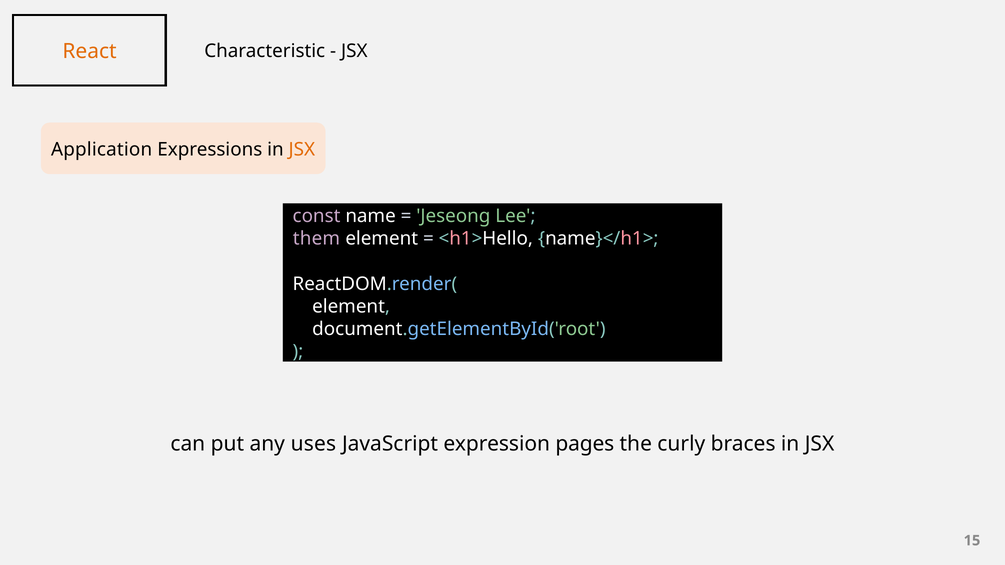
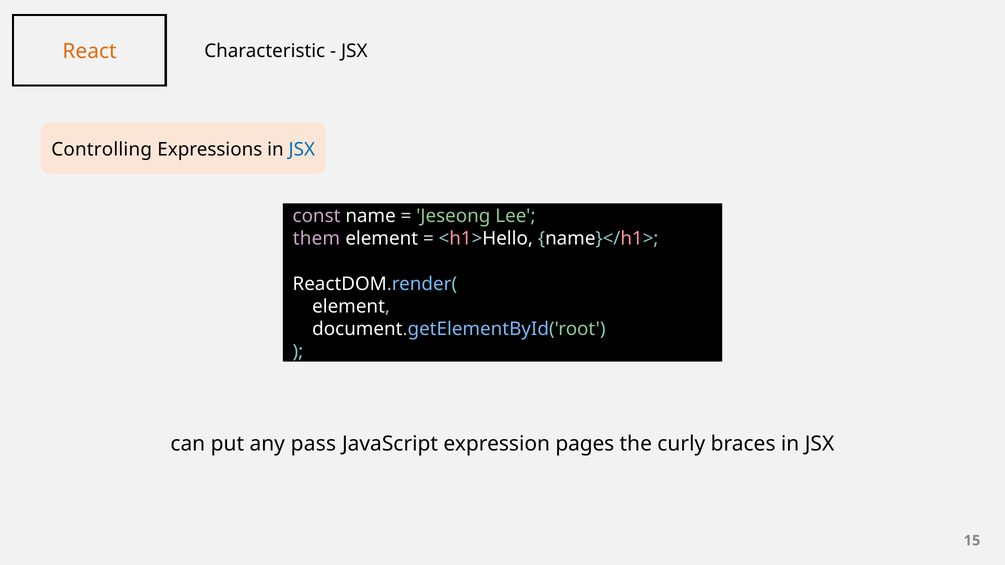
Application: Application -> Controlling
JSX at (302, 150) colour: orange -> blue
uses: uses -> pass
